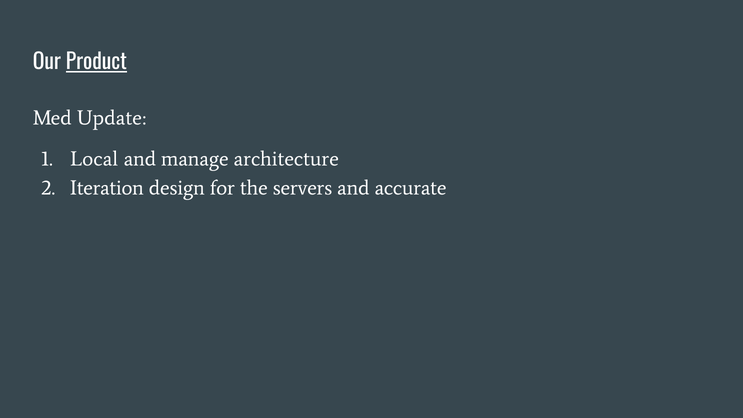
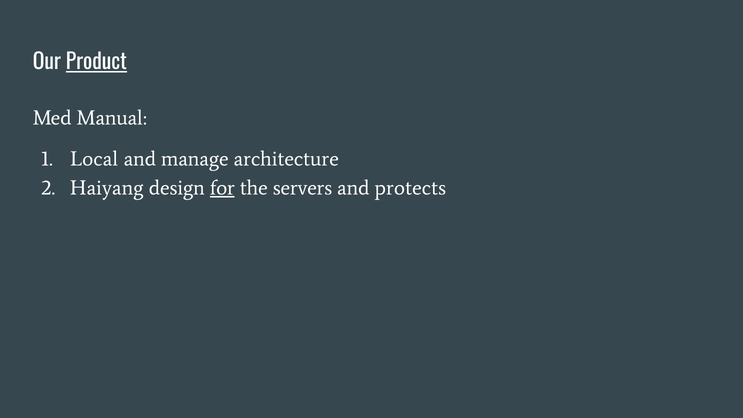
Update: Update -> Manual
Iteration: Iteration -> Haiyang
for underline: none -> present
accurate: accurate -> protects
